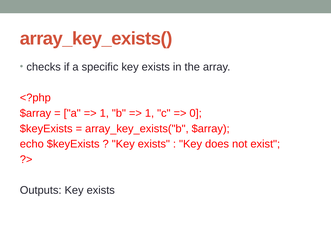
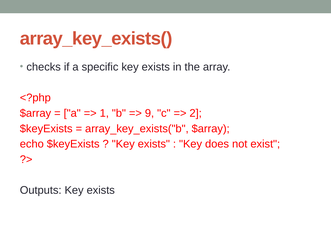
1 at (149, 113): 1 -> 9
0: 0 -> 2
